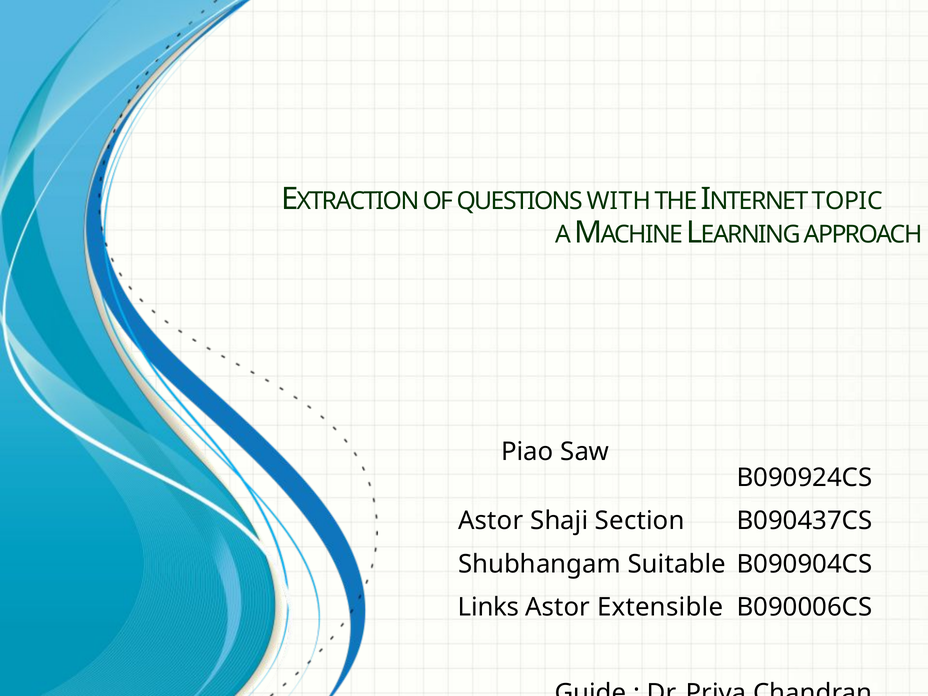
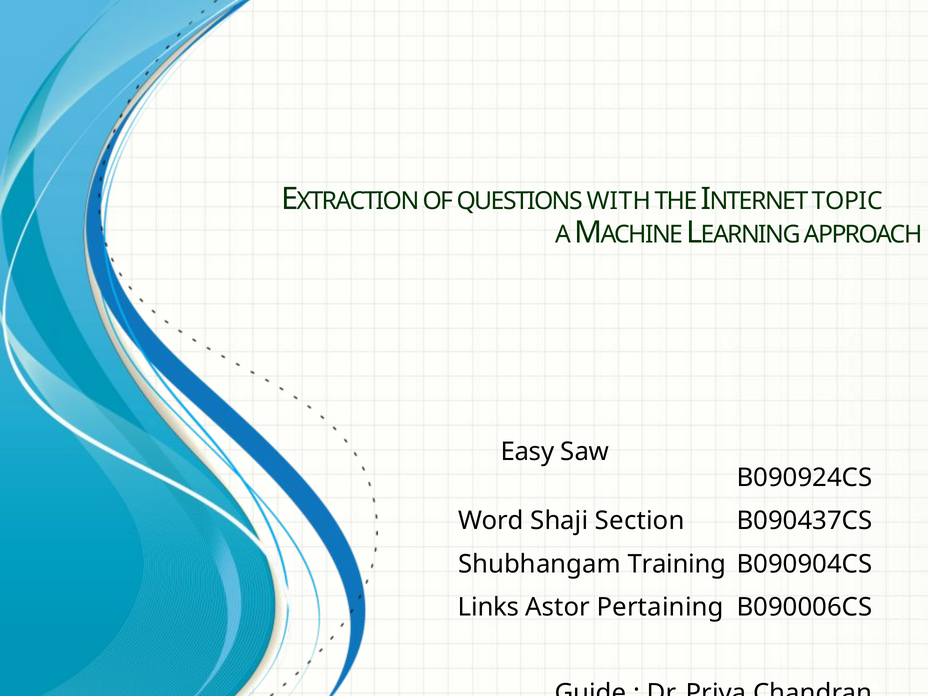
Piao: Piao -> Easy
Astor at (491, 521): Astor -> Word
Suitable: Suitable -> Training
Extensible: Extensible -> Pertaining
